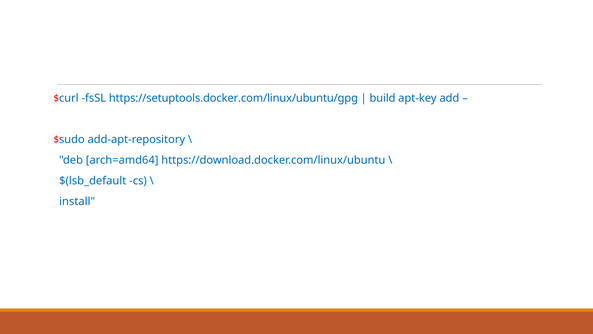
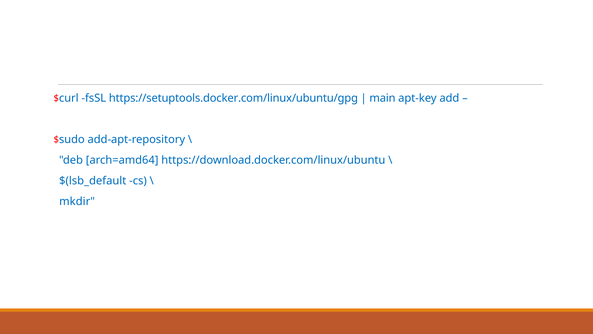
build: build -> main
install: install -> mkdir
